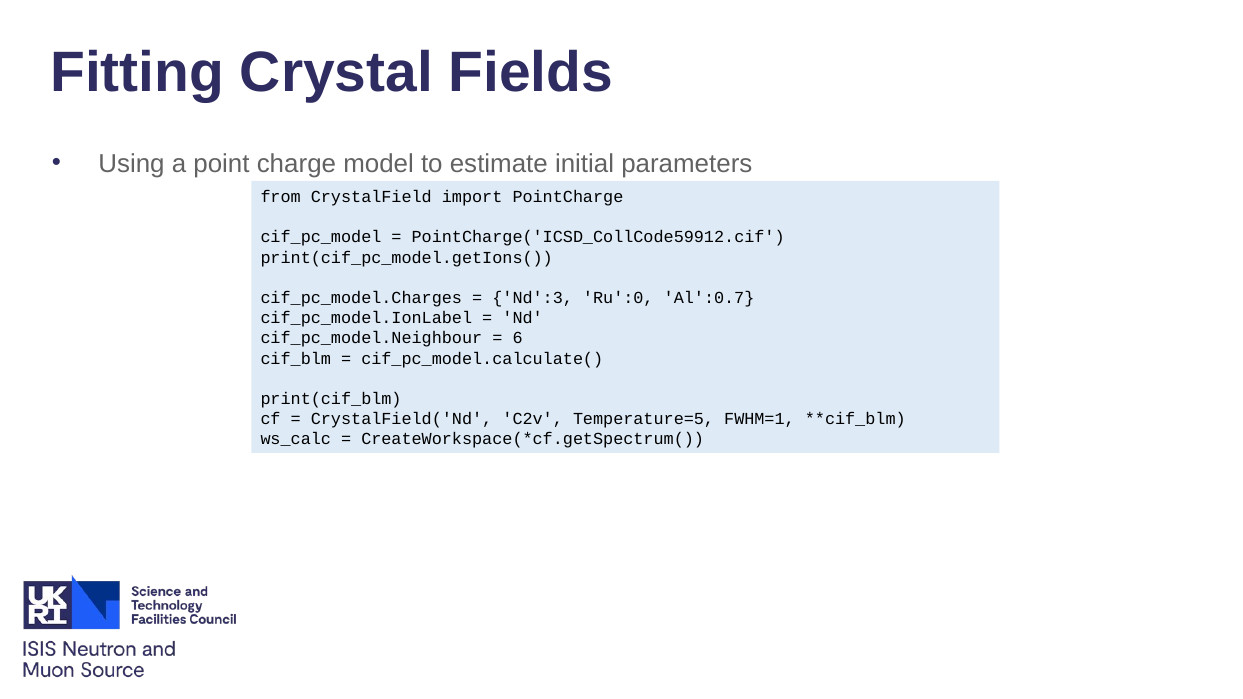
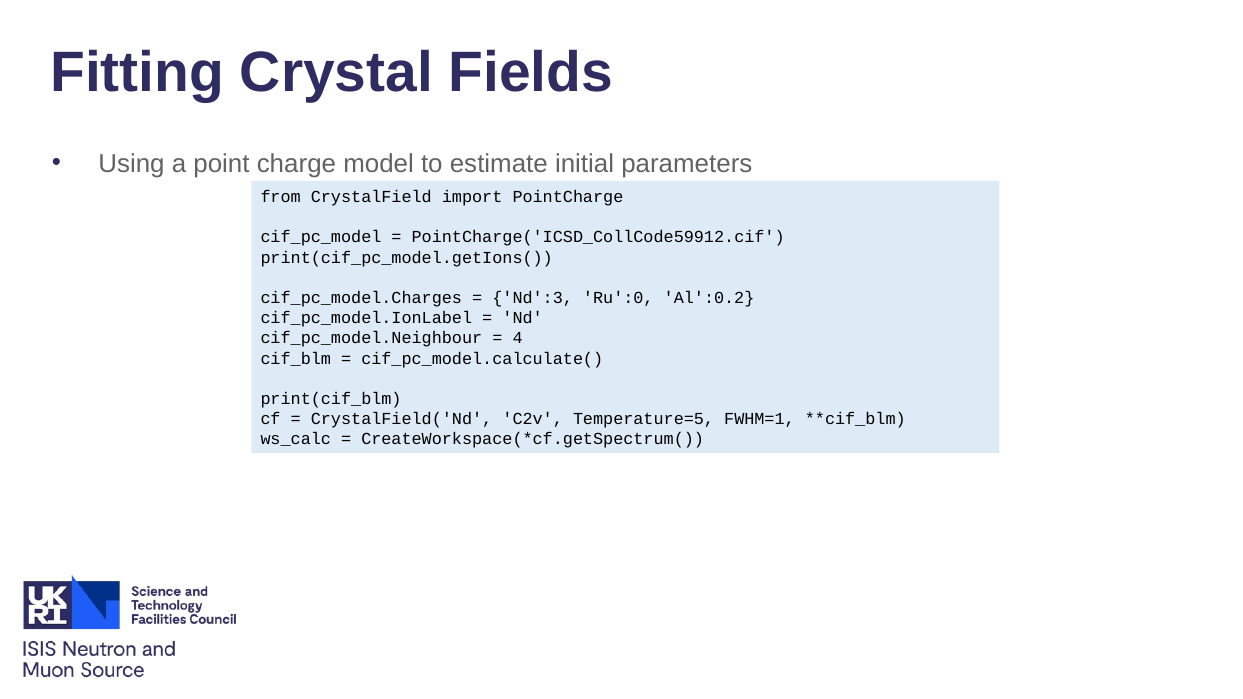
Al':0.7: Al':0.7 -> Al':0.2
6: 6 -> 4
